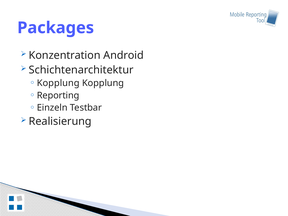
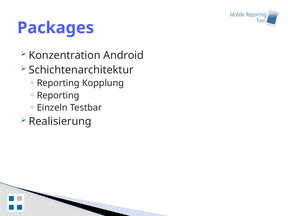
Kopplung at (58, 83): Kopplung -> Reporting
